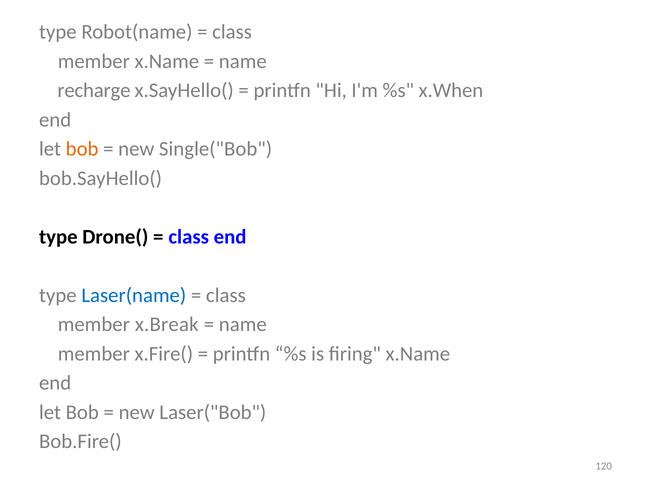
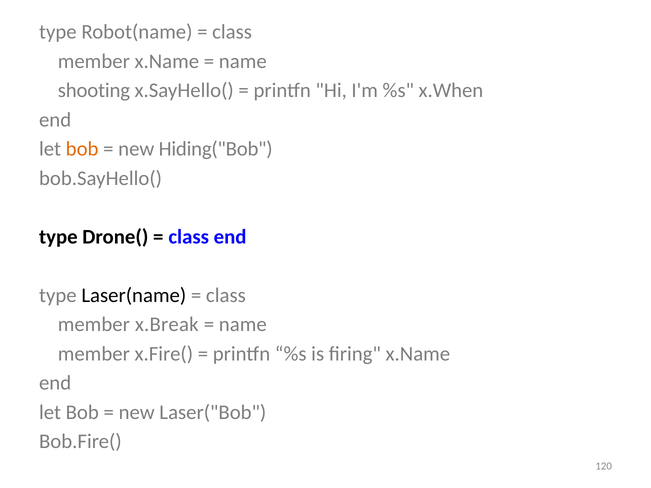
recharge: recharge -> shooting
Single("Bob: Single("Bob -> Hiding("Bob
Laser(name colour: blue -> black
